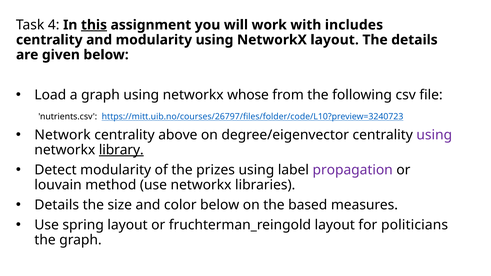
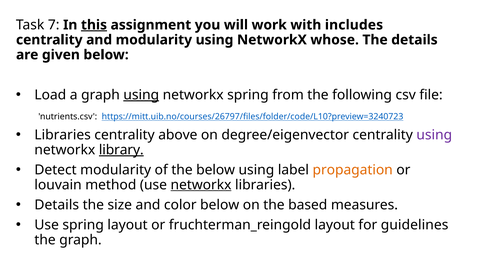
4: 4 -> 7
NetworkX layout: layout -> whose
using at (141, 95) underline: none -> present
networkx whose: whose -> spring
Network at (63, 135): Network -> Libraries
the prizes: prizes -> below
propagation colour: purple -> orange
networkx at (201, 185) underline: none -> present
politicians: politicians -> guidelines
